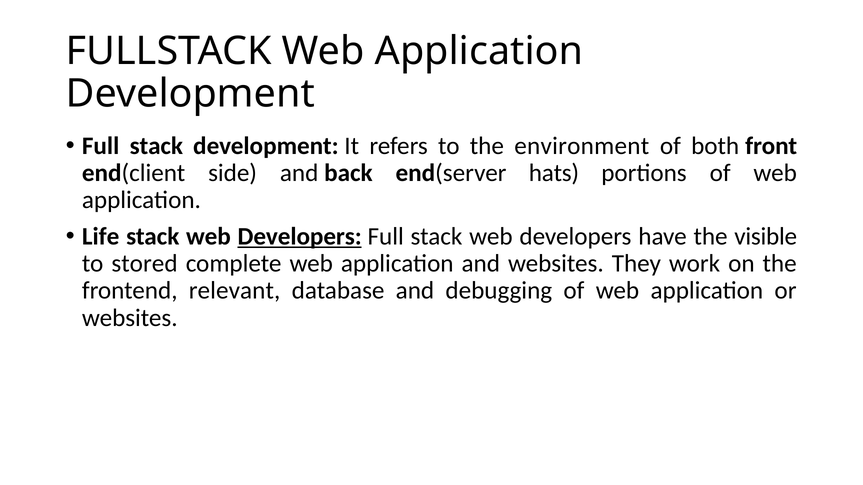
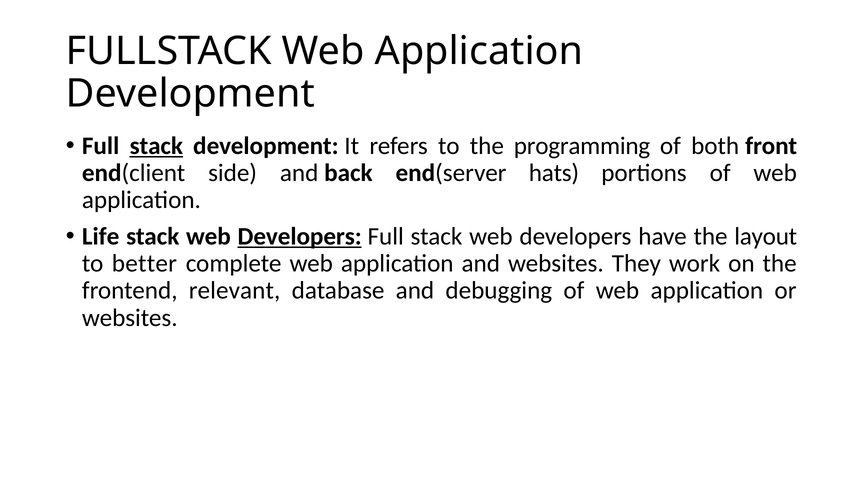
stack at (156, 146) underline: none -> present
environment: environment -> programming
visible: visible -> layout
stored: stored -> better
